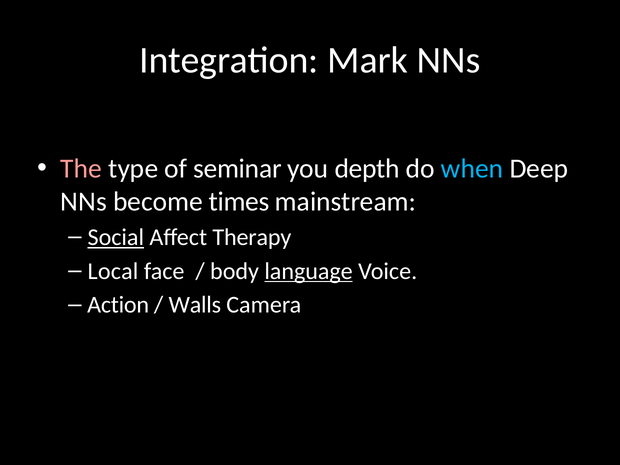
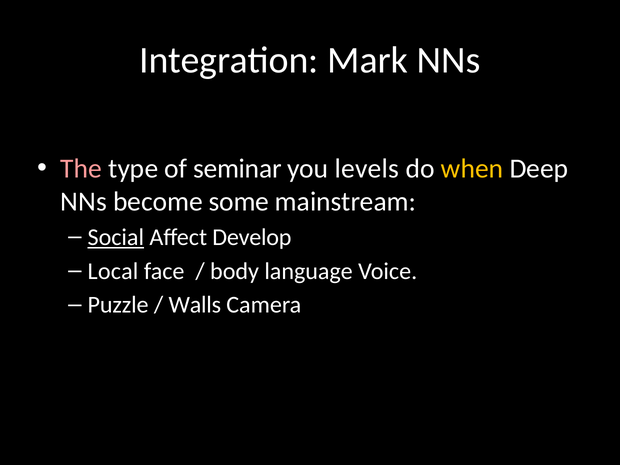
depth: depth -> levels
when colour: light blue -> yellow
times: times -> some
Therapy: Therapy -> Develop
language underline: present -> none
Action: Action -> Puzzle
